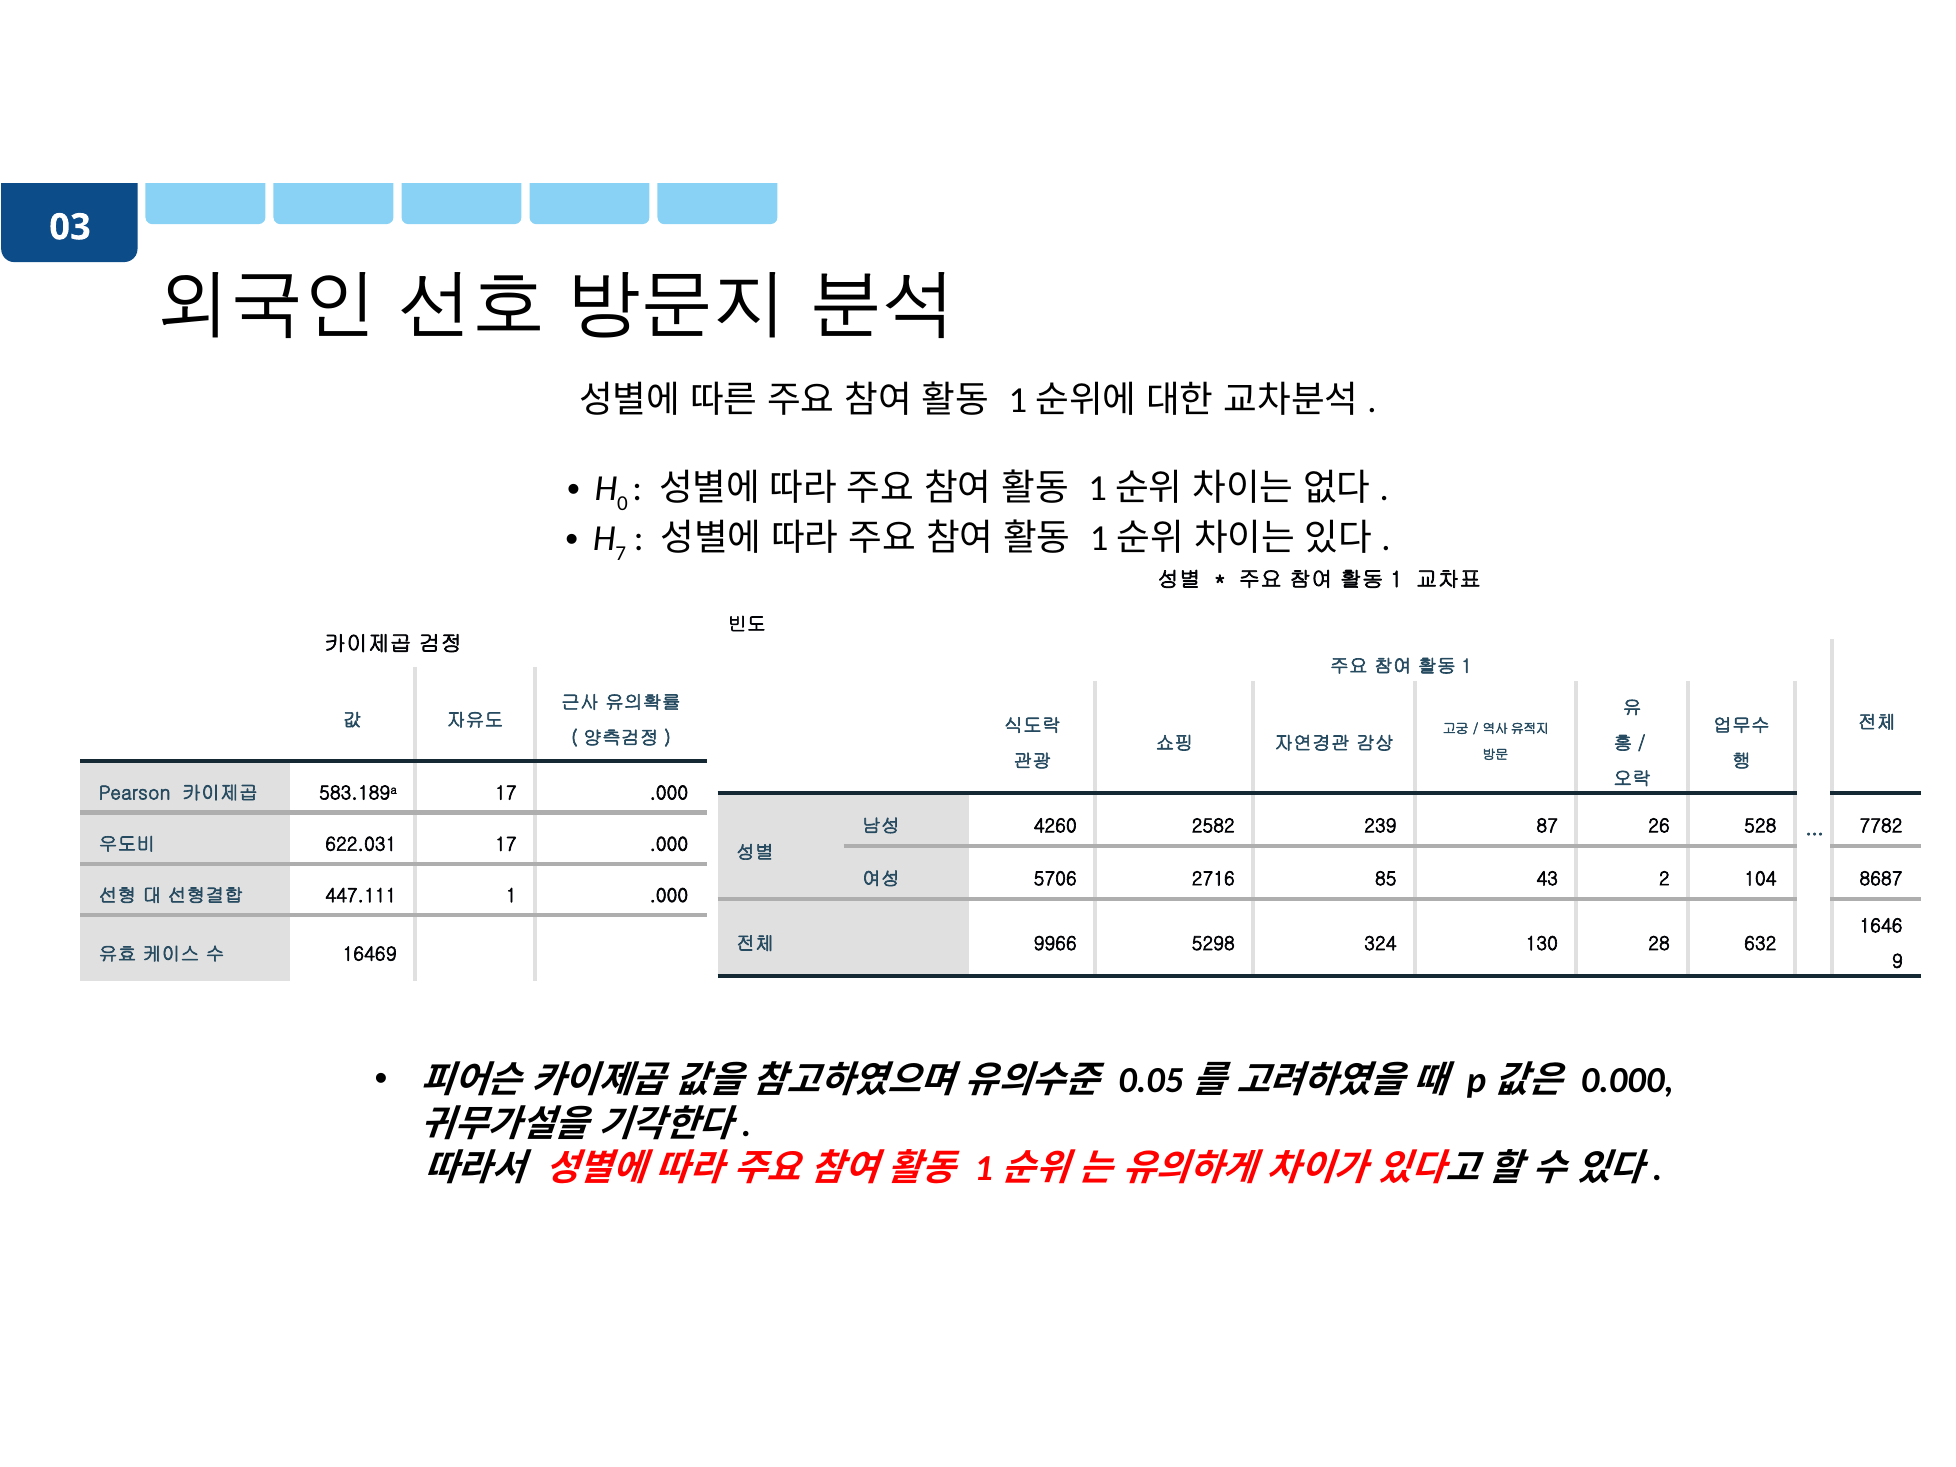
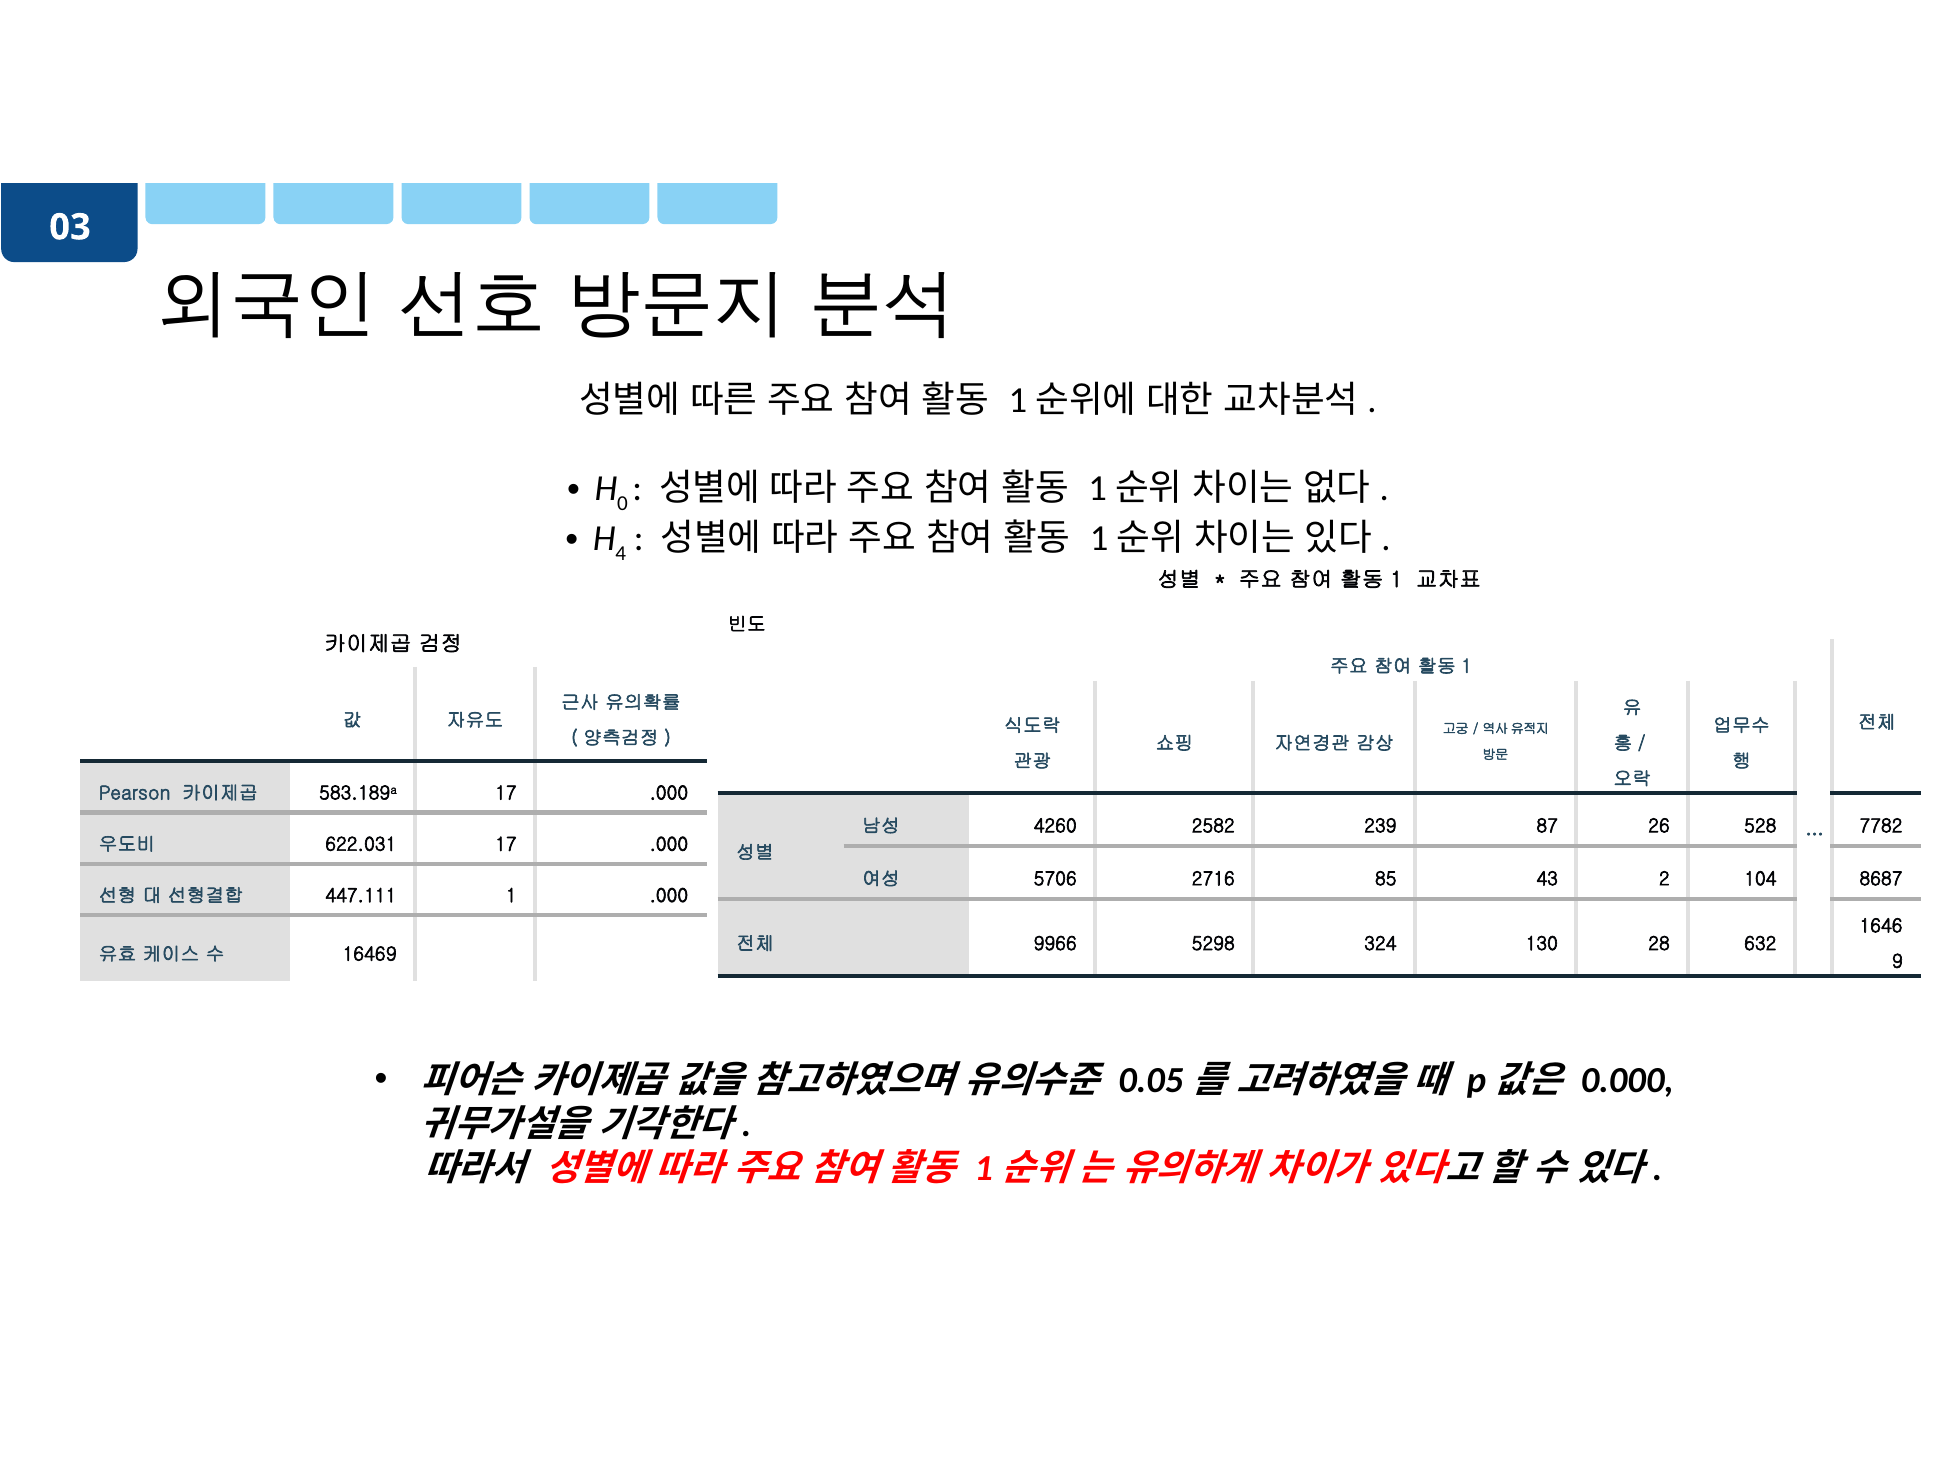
7: 7 -> 4
